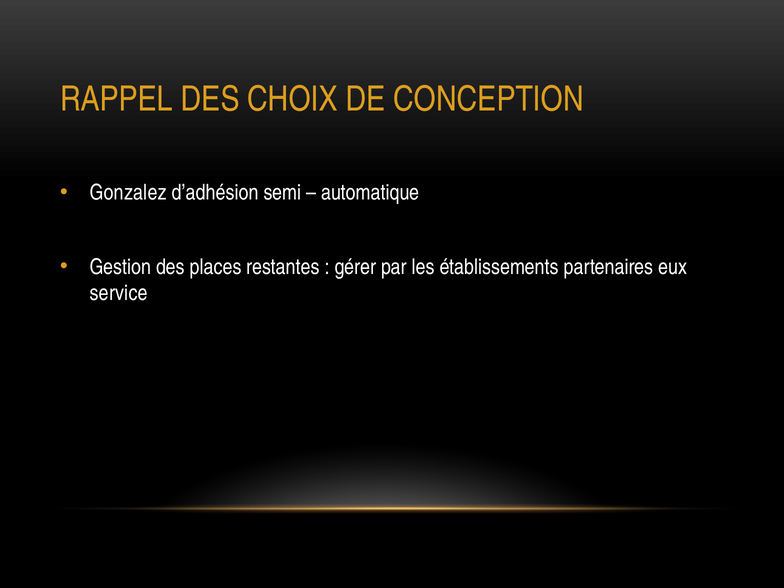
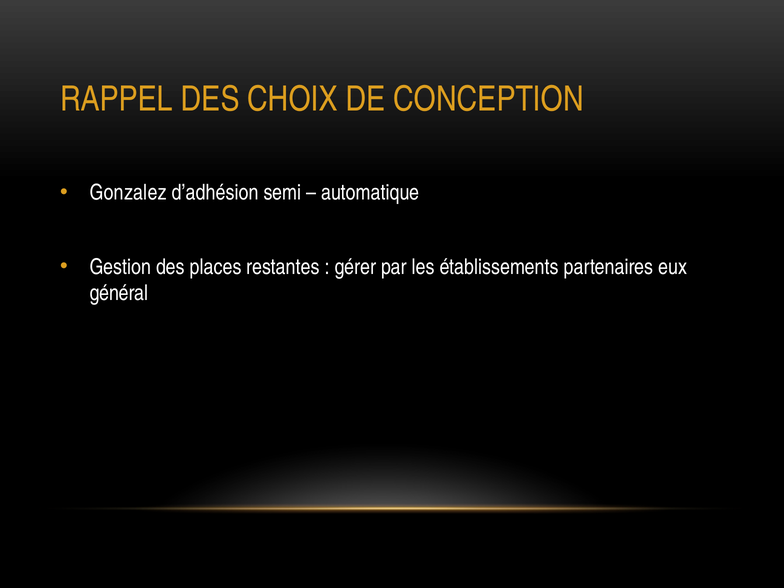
service: service -> général
